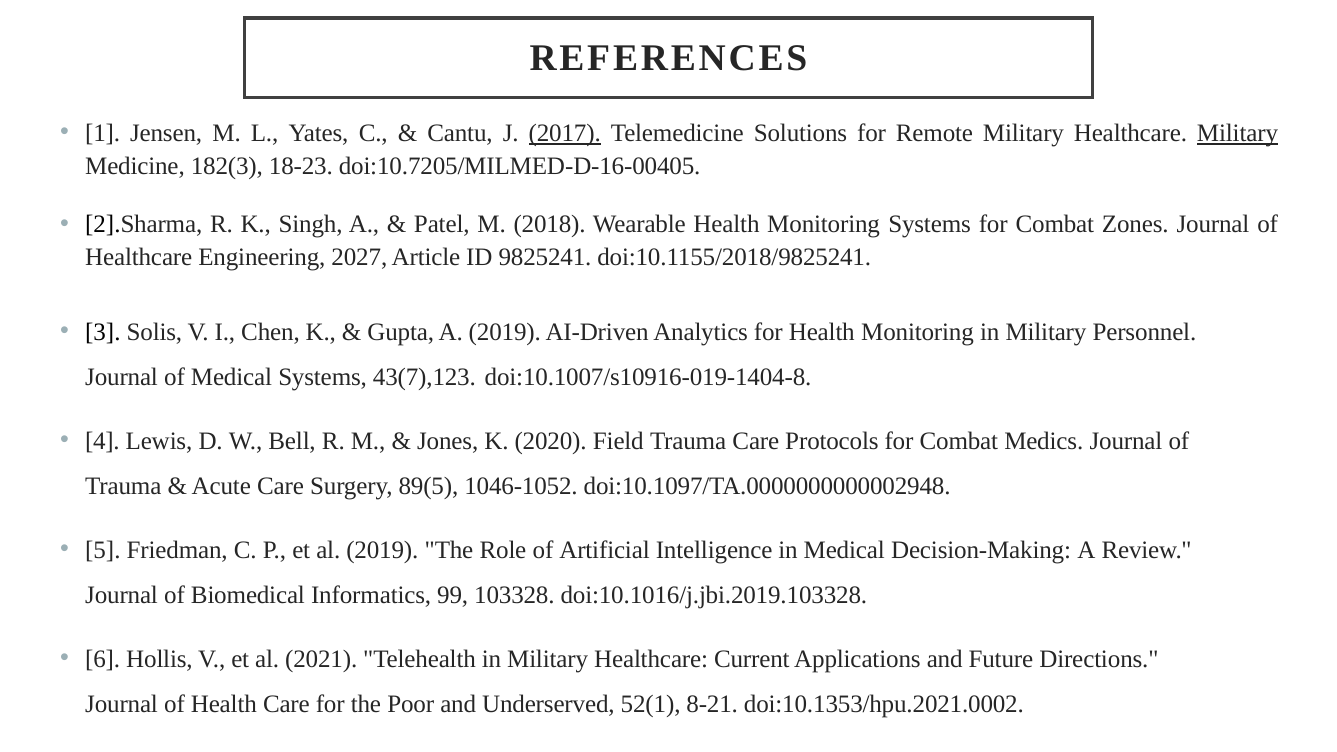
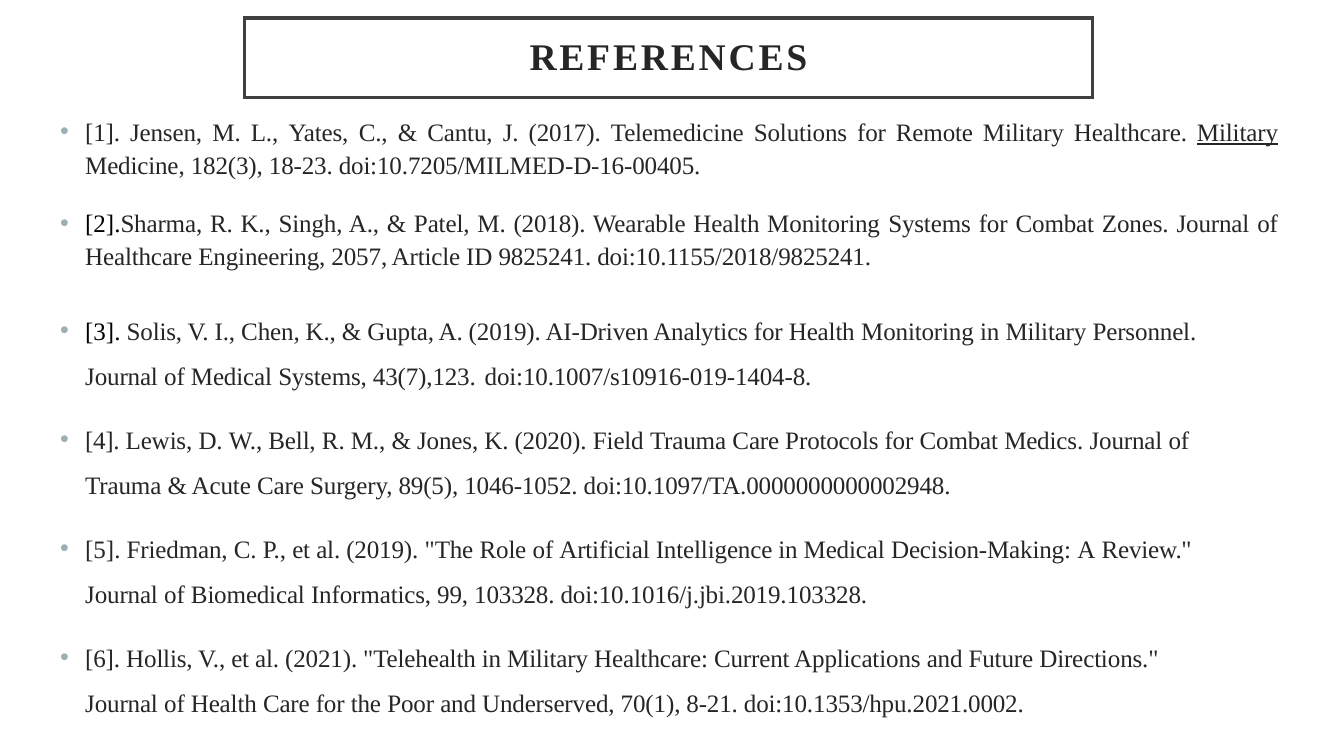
2017 underline: present -> none
2027: 2027 -> 2057
52(1: 52(1 -> 70(1
